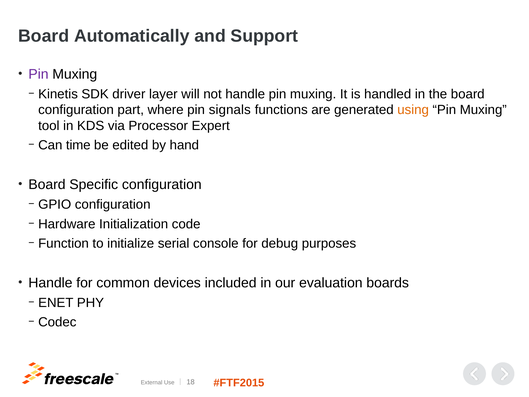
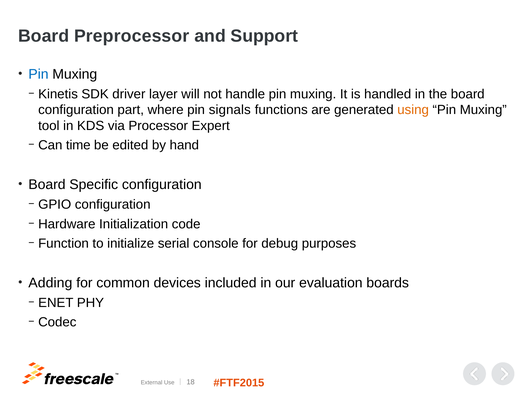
Automatically: Automatically -> Preprocessor
Pin at (38, 74) colour: purple -> blue
Handle at (50, 283): Handle -> Adding
